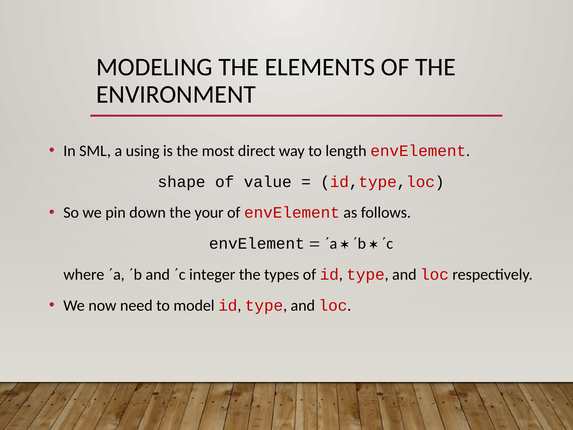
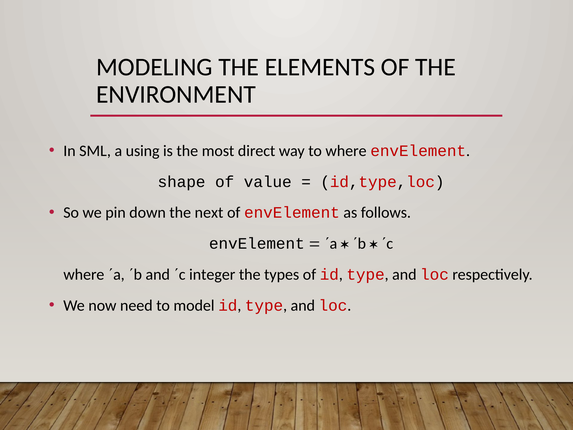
to length: length -> where
your: your -> next
